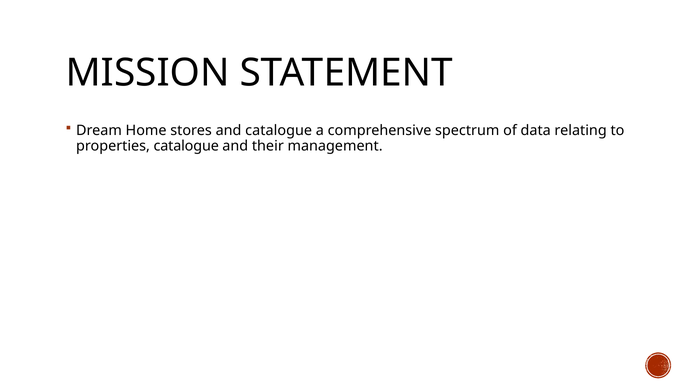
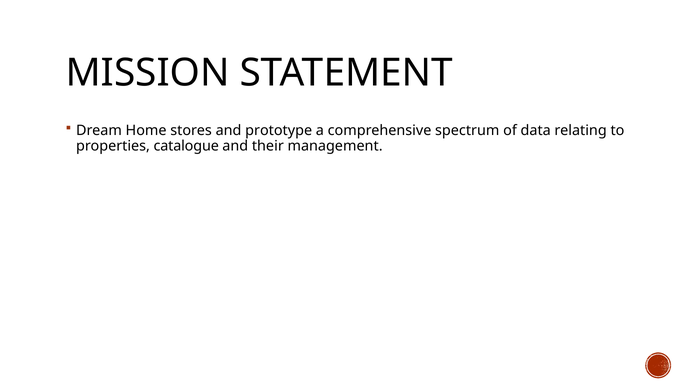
and catalogue: catalogue -> prototype
